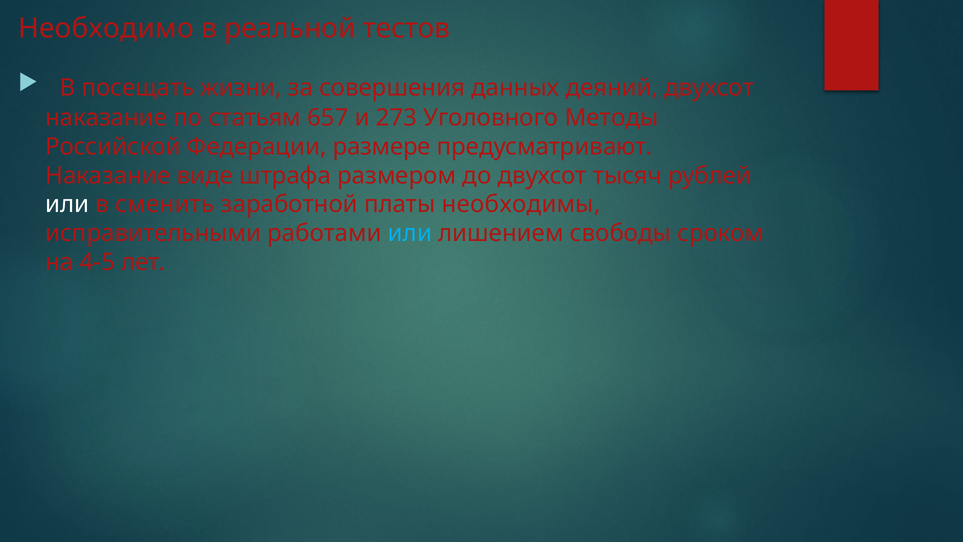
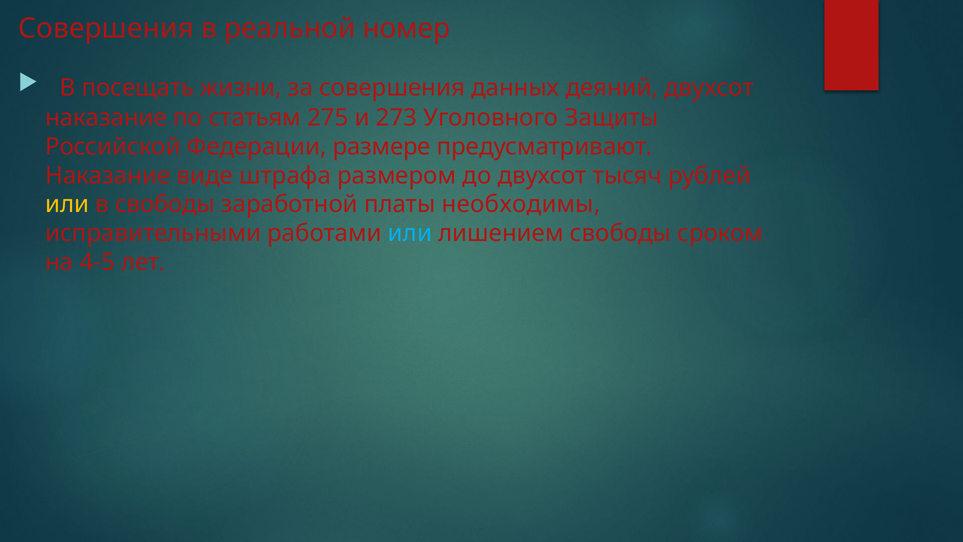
Необходимо at (106, 28): Необходимо -> Совершения
тестов: тестов -> номер
657: 657 -> 275
Методы: Методы -> Защиты
или at (67, 204) colour: white -> yellow
в сменить: сменить -> свободы
